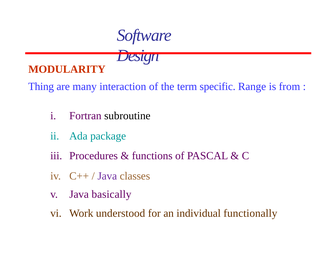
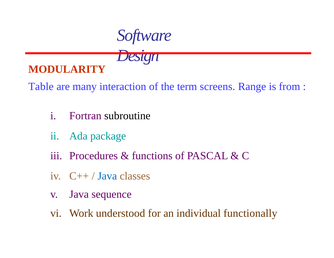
Thing: Thing -> Table
specific: specific -> screens
Java at (107, 176) colour: purple -> blue
basically: basically -> sequence
